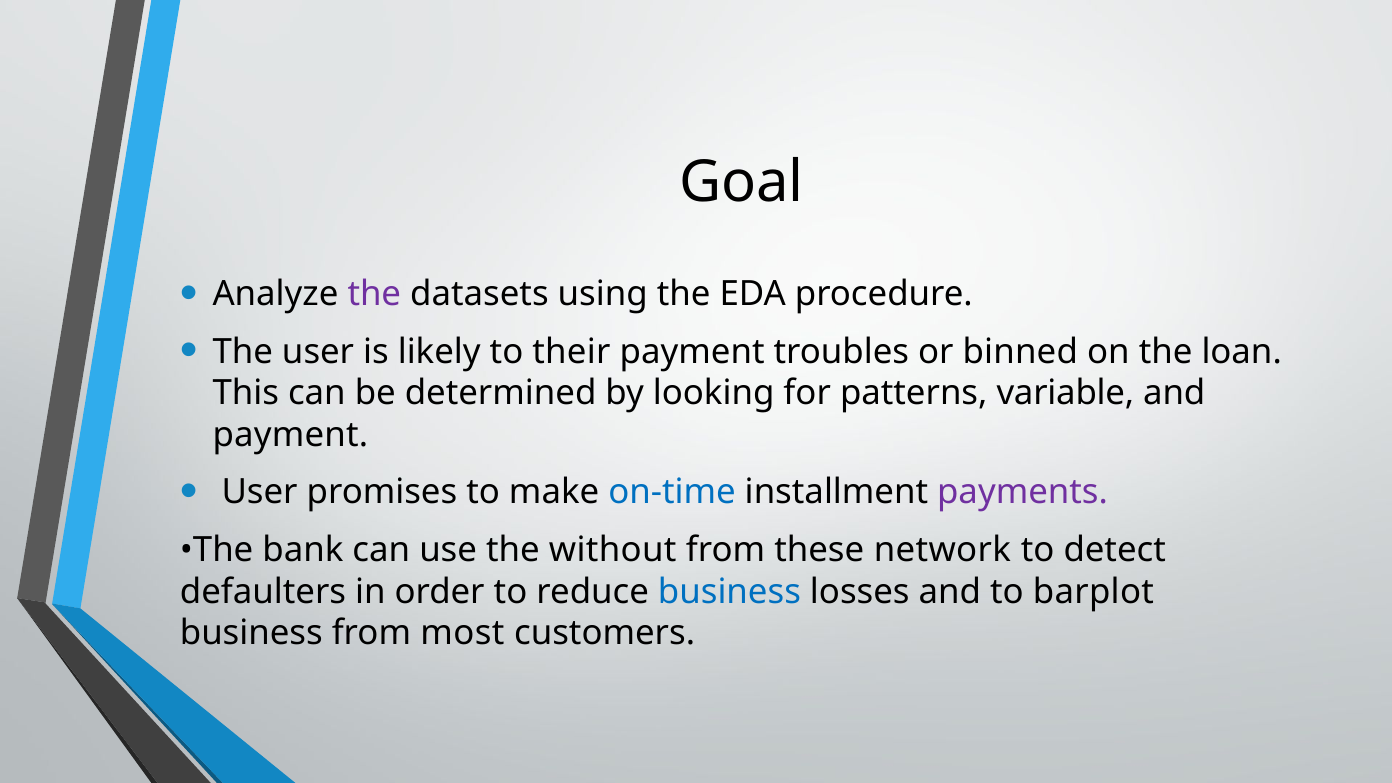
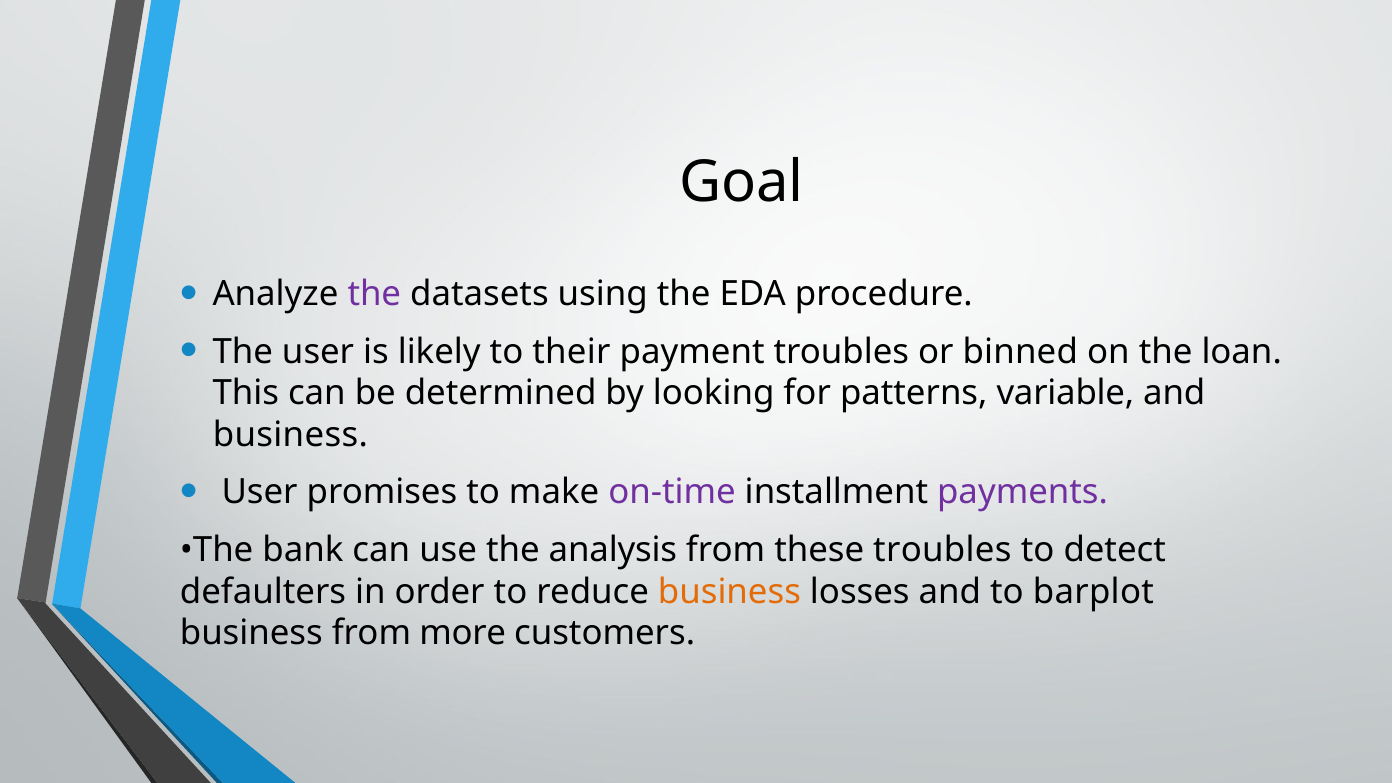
payment at (290, 435): payment -> business
on-time colour: blue -> purple
without: without -> analysis
these network: network -> troubles
business at (729, 592) colour: blue -> orange
most: most -> more
